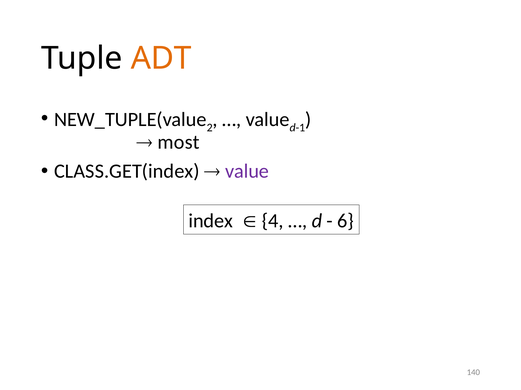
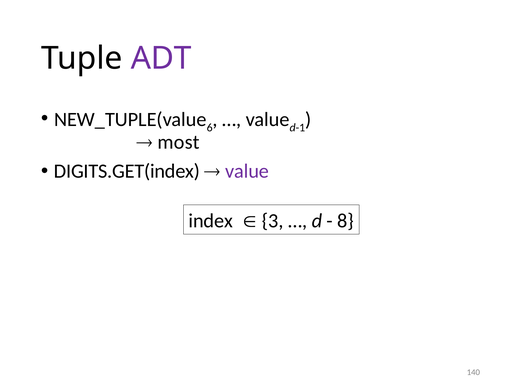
ADT colour: orange -> purple
2: 2 -> 6
CLASS.GET(index: CLASS.GET(index -> DIGITS.GET(index
4: 4 -> 3
6: 6 -> 8
